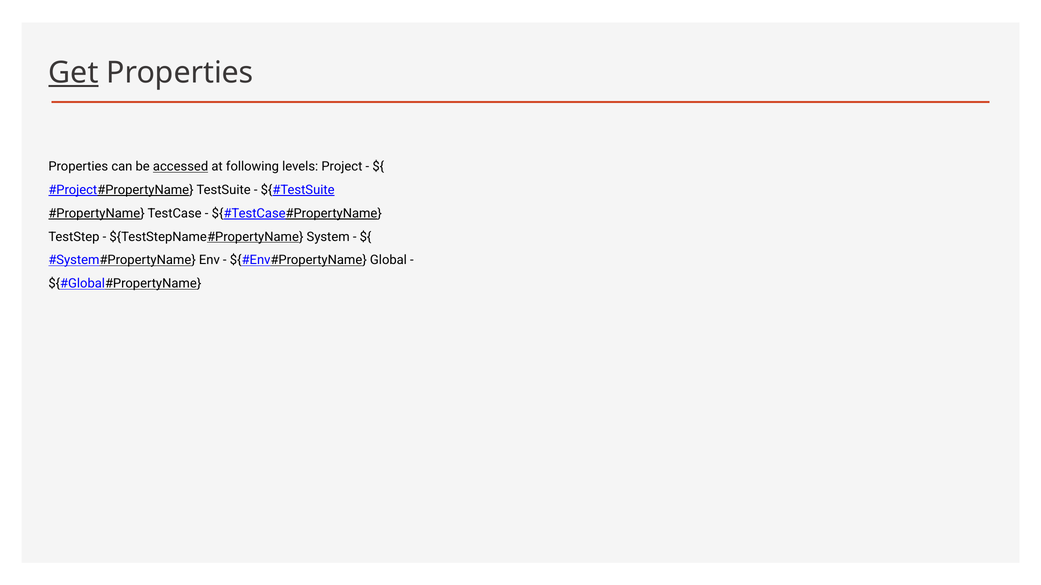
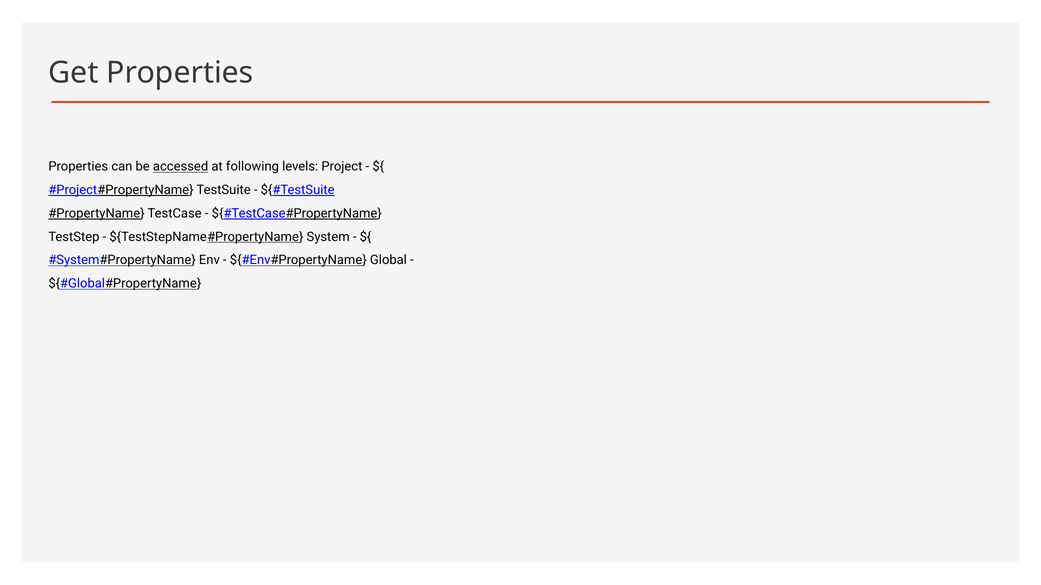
Get underline: present -> none
